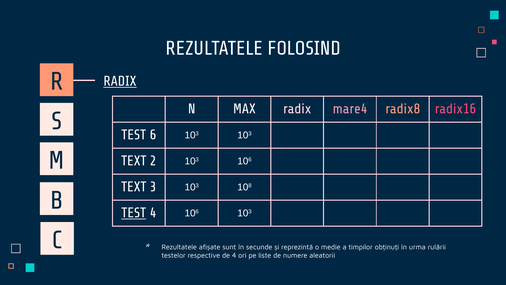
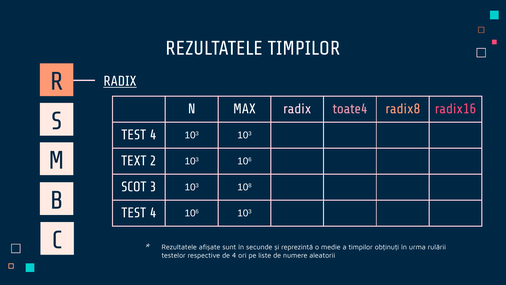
REZULTATELE FOLOSIND: FOLOSIND -> TIMPILOR
mare4: mare4 -> toate4
6 at (153, 135): 6 -> 4
TEXT at (134, 187): TEXT -> SCOT
TEST at (134, 213) underline: present -> none
